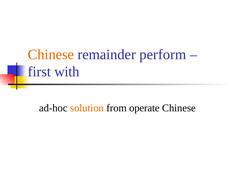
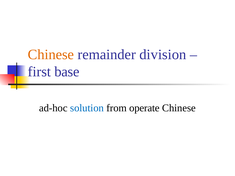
perform: perform -> division
with: with -> base
solution colour: orange -> blue
